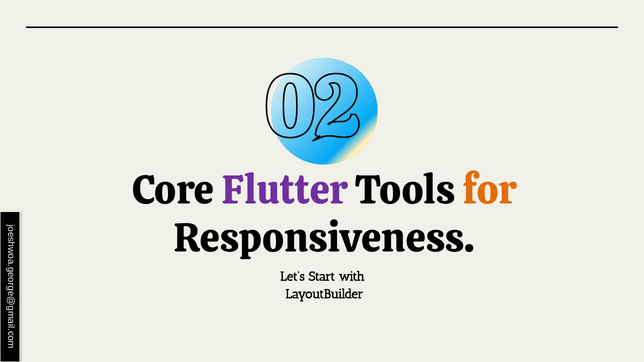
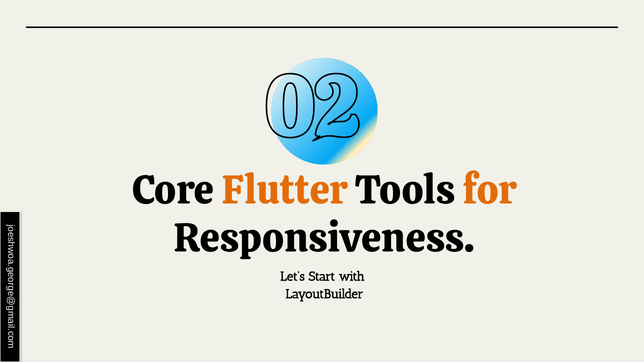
Flutter colour: purple -> orange
